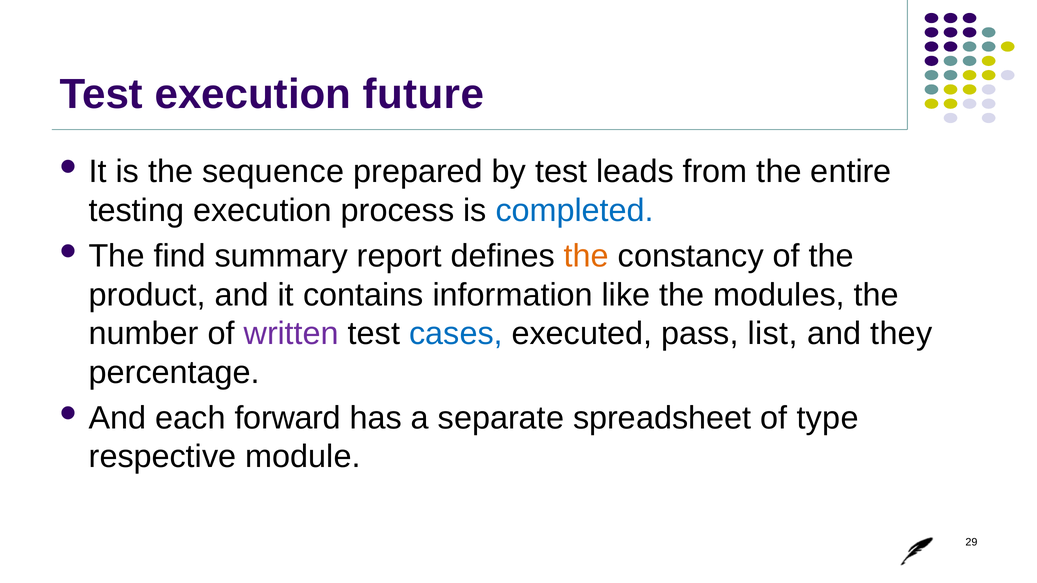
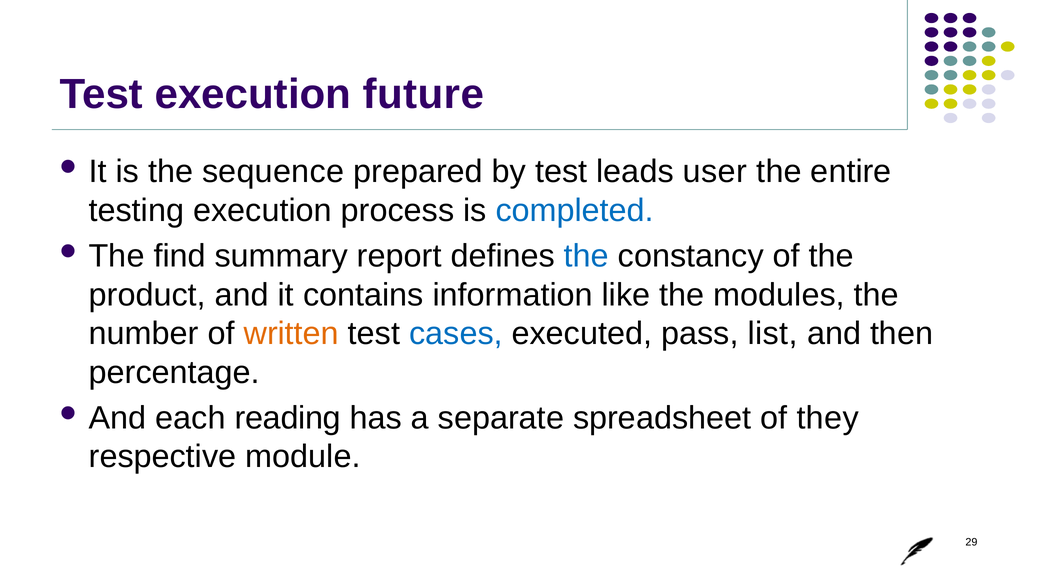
from: from -> user
the at (586, 256) colour: orange -> blue
written colour: purple -> orange
they: they -> then
forward: forward -> reading
type: type -> they
